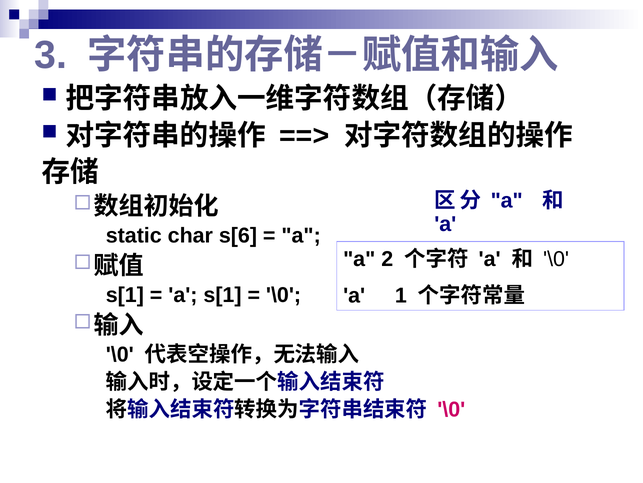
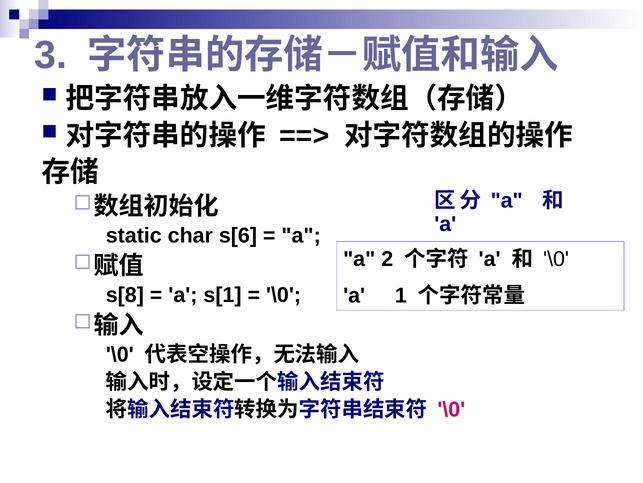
s[1 at (125, 295): s[1 -> s[8
